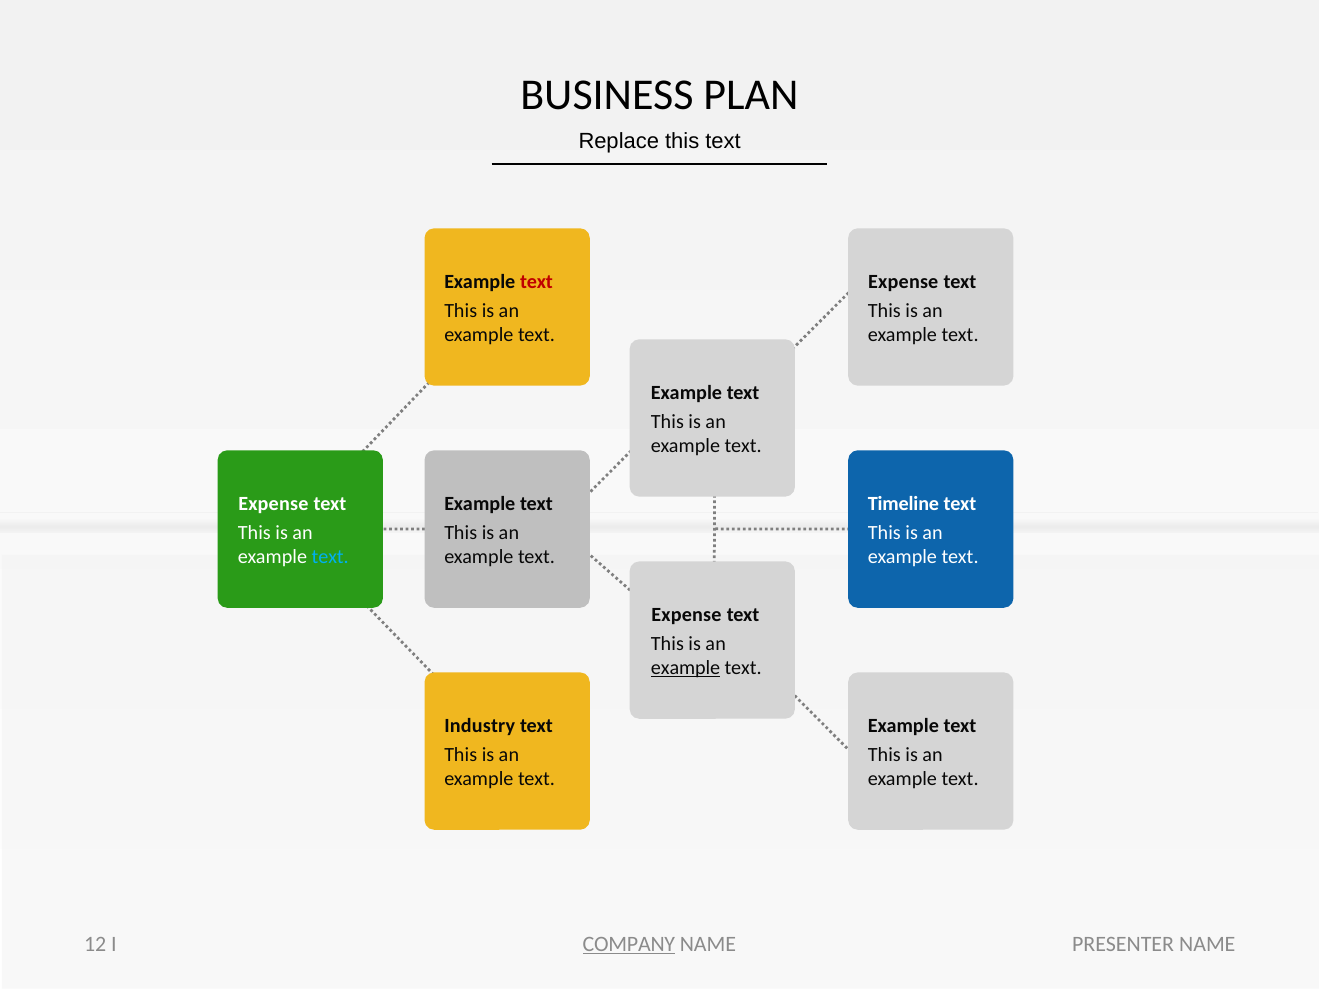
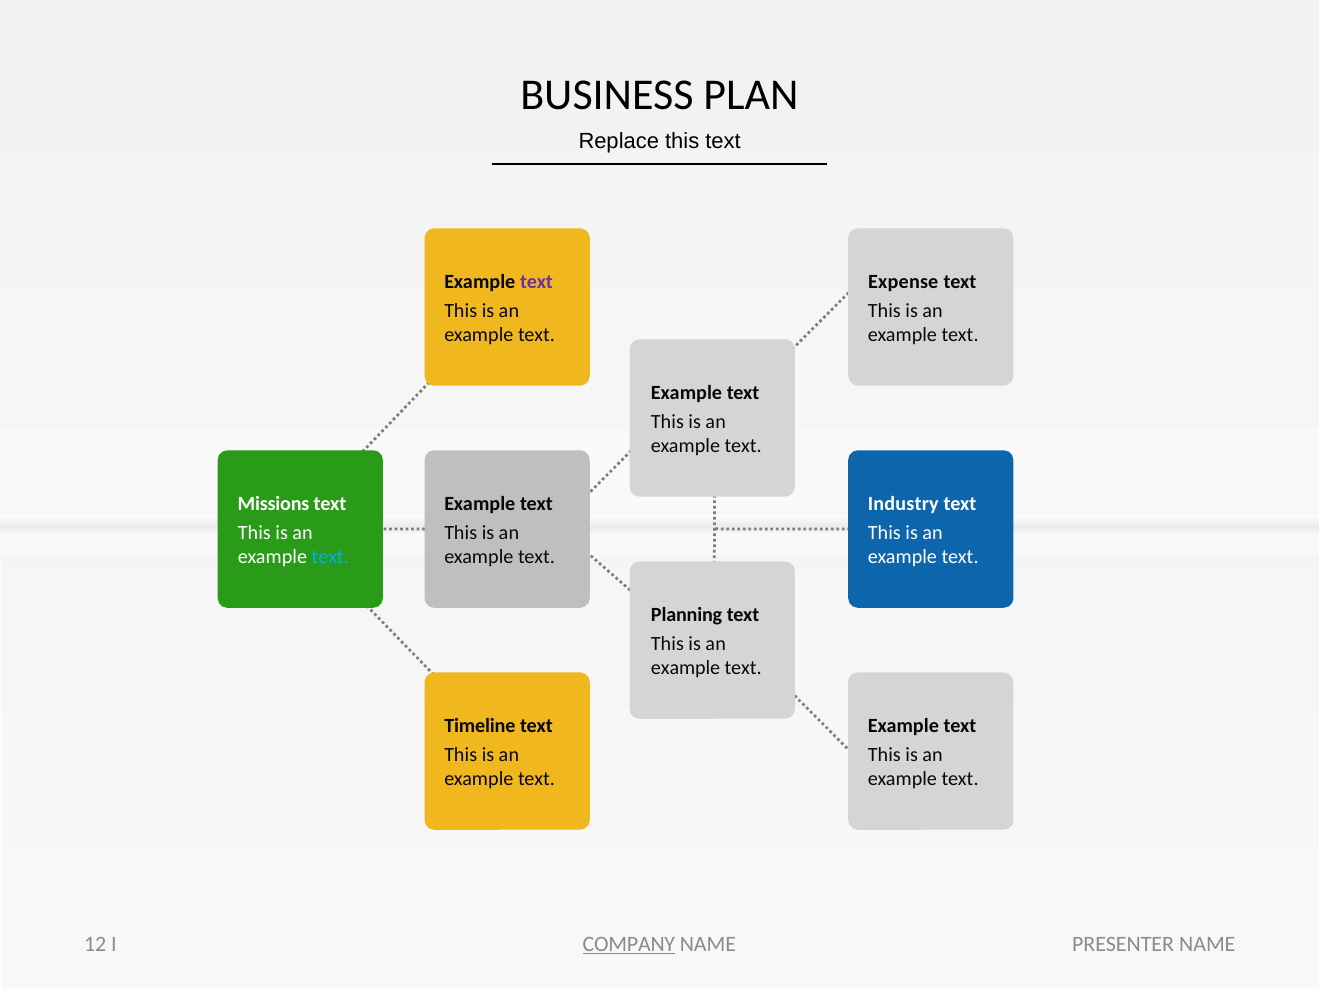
text at (537, 282) colour: red -> purple
Expense at (273, 504): Expense -> Missions
Timeline: Timeline -> Industry
Expense at (686, 615): Expense -> Planning
example at (686, 668) underline: present -> none
Industry: Industry -> Timeline
